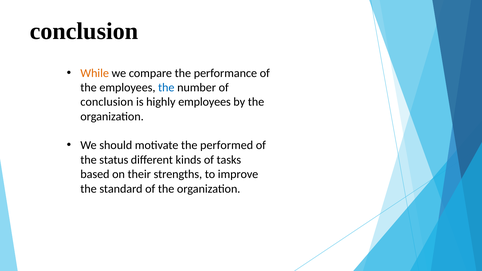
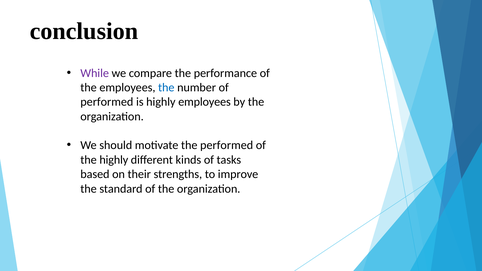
While colour: orange -> purple
conclusion at (107, 102): conclusion -> performed
the status: status -> highly
